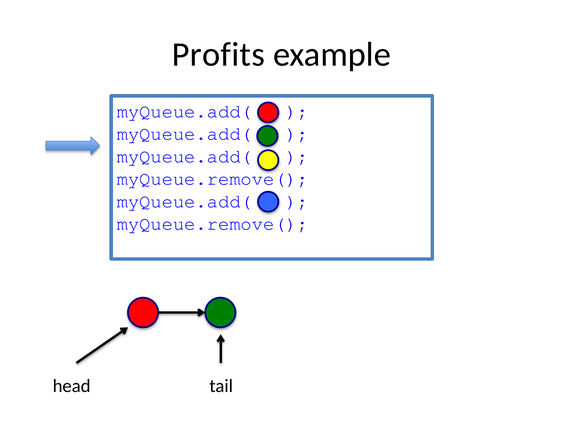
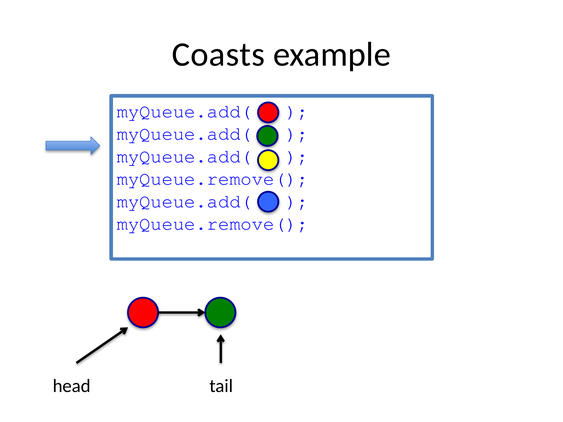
Profits: Profits -> Coasts
